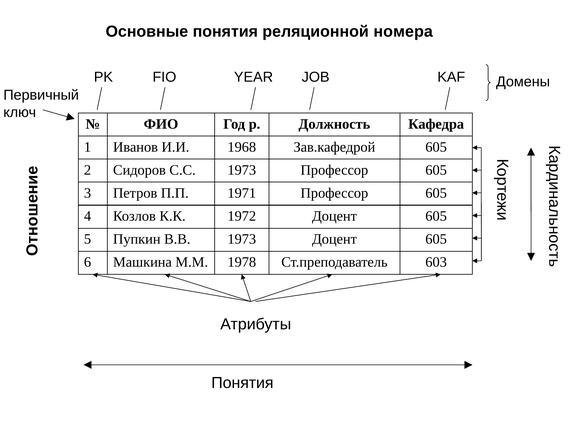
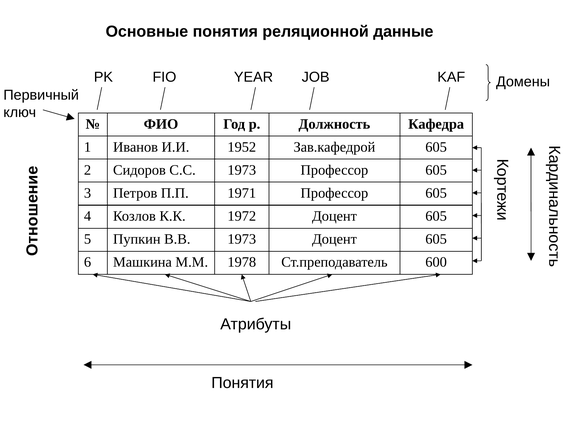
номера: номера -> данные
1968: 1968 -> 1952
603: 603 -> 600
